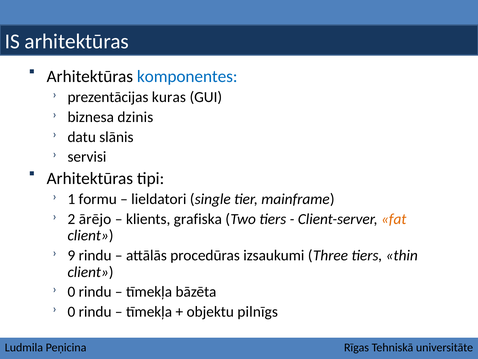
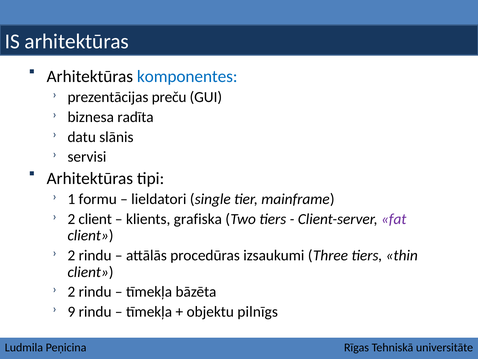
kuras: kuras -> preču
dzinis: dzinis -> radīta
2 ārējo: ārējo -> client
fat colour: orange -> purple
9 at (71, 255): 9 -> 2
0 at (71, 291): 0 -> 2
0 at (71, 311): 0 -> 9
